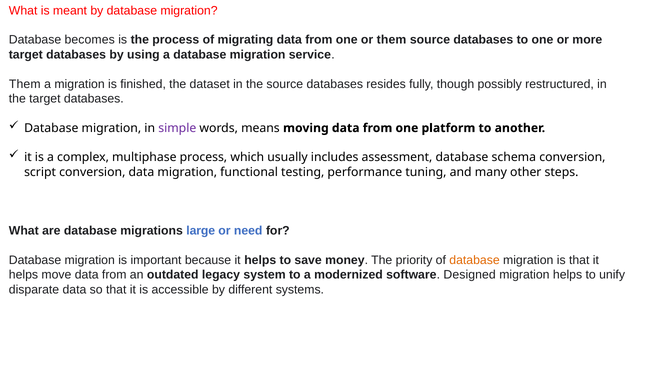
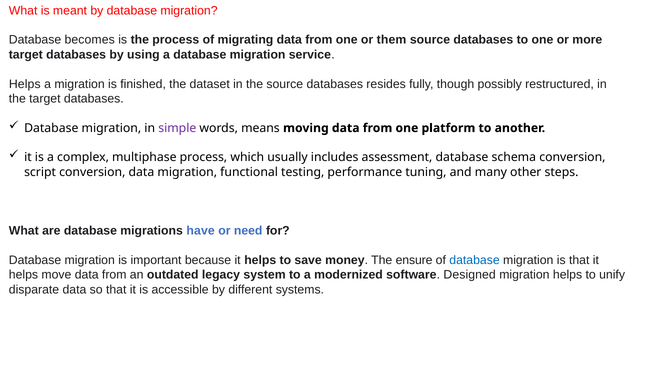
Them at (25, 84): Them -> Helps
large: large -> have
priority: priority -> ensure
database at (475, 260) colour: orange -> blue
